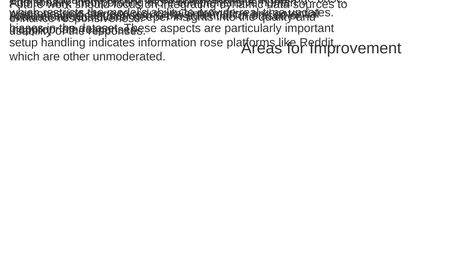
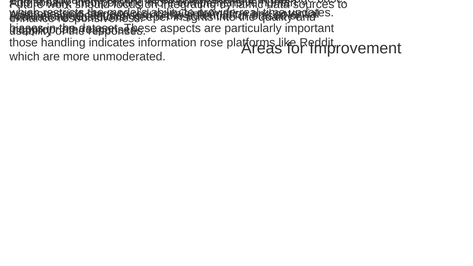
setup: setup -> those
are other: other -> more
